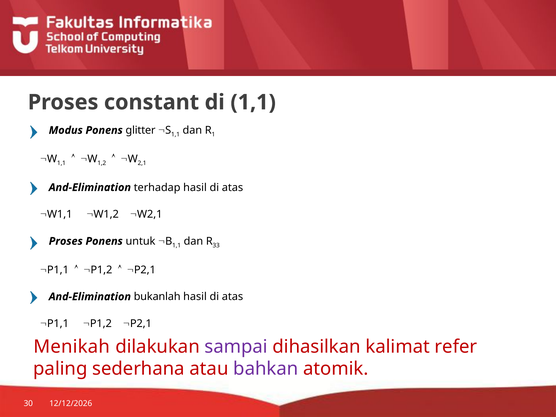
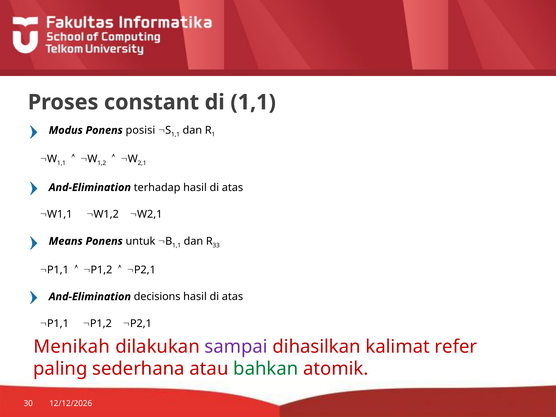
glitter: glitter -> posisi
Proses at (66, 241): Proses -> Means
bukanlah: bukanlah -> decisions
bahkan colour: purple -> green
